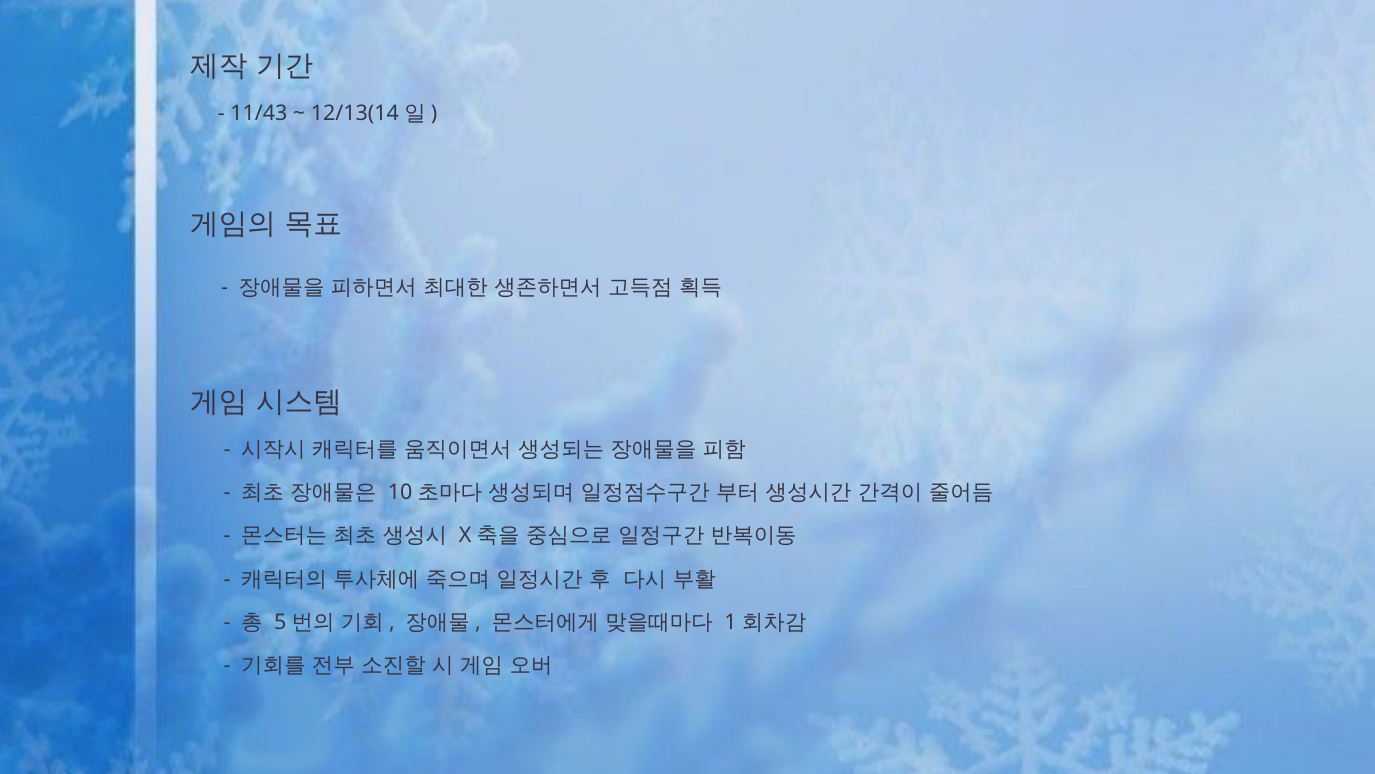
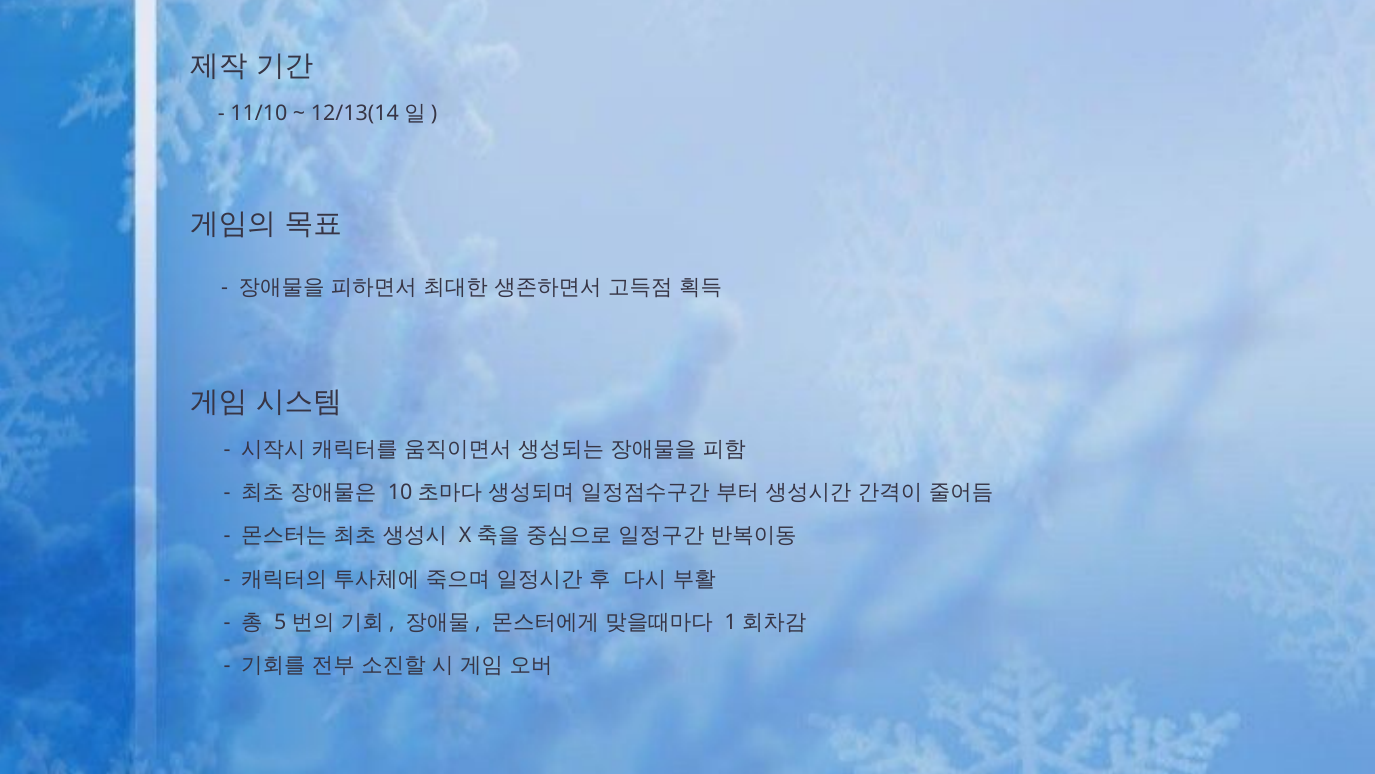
11/43: 11/43 -> 11/10
